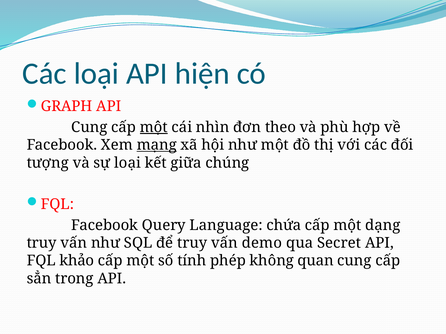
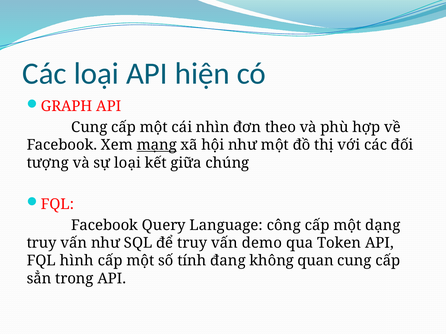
một at (154, 127) underline: present -> none
chứa: chứa -> công
Secret: Secret -> Token
khảo: khảo -> hình
phép: phép -> đang
